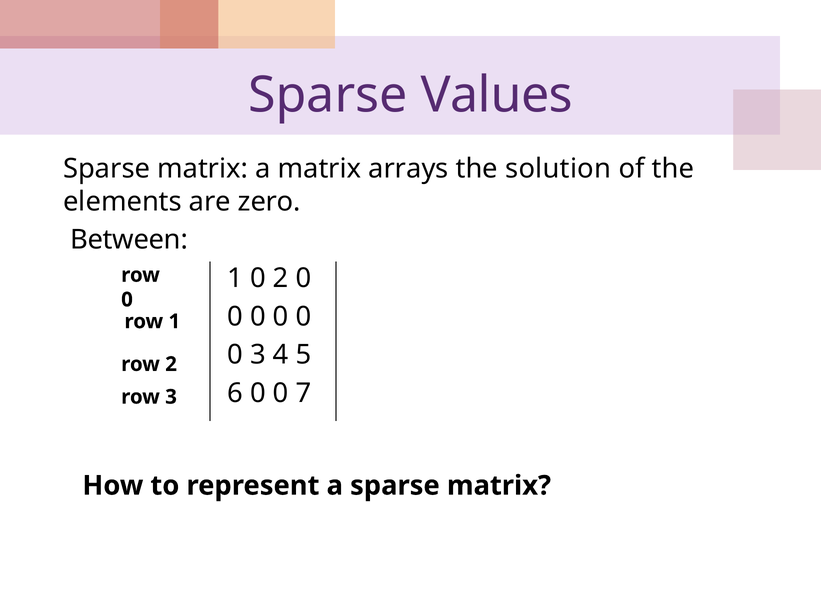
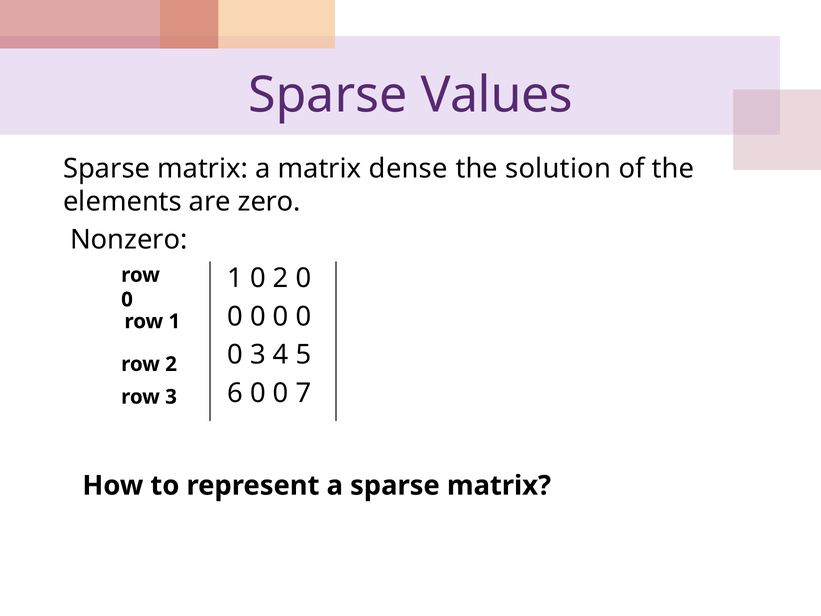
arrays: arrays -> dense
Between: Between -> Nonzero
